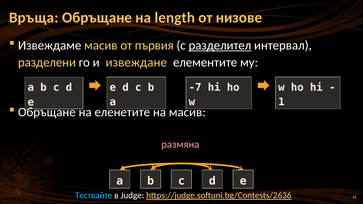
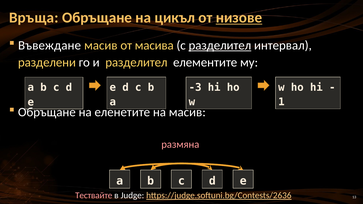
length: length -> цикъл
низове underline: none -> present
Извеждаме: Извеждаме -> Въвеждане
първия: първия -> масива
и извеждане: извеждане -> разделител
-7: -7 -> -3
Тествайте colour: light blue -> pink
